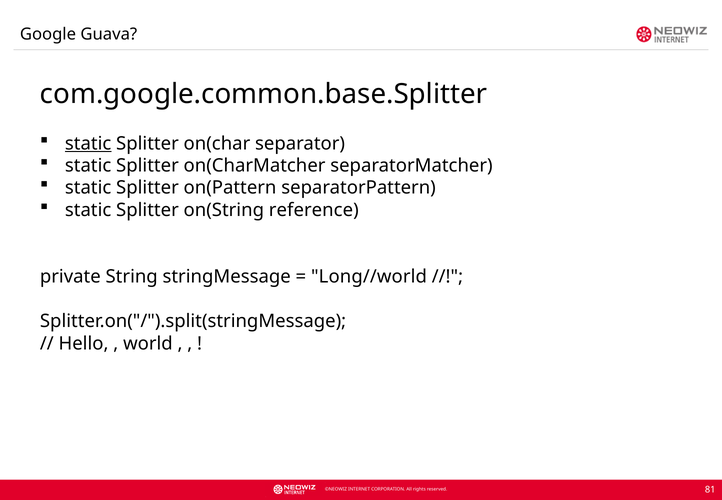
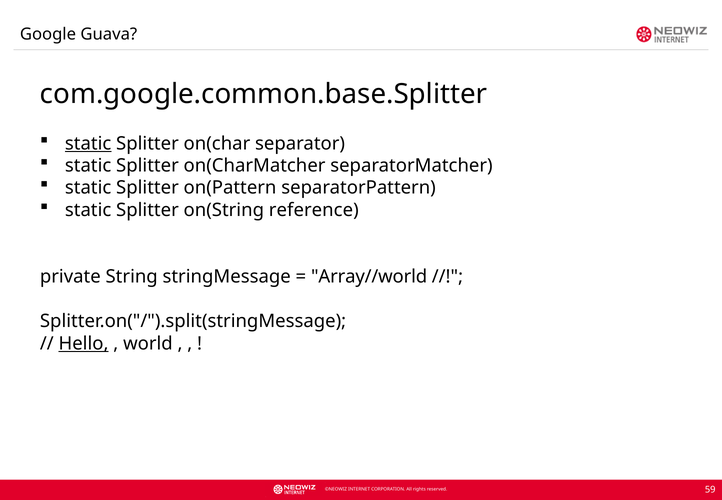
Long//world: Long//world -> Array//world
Hello underline: none -> present
81: 81 -> 59
